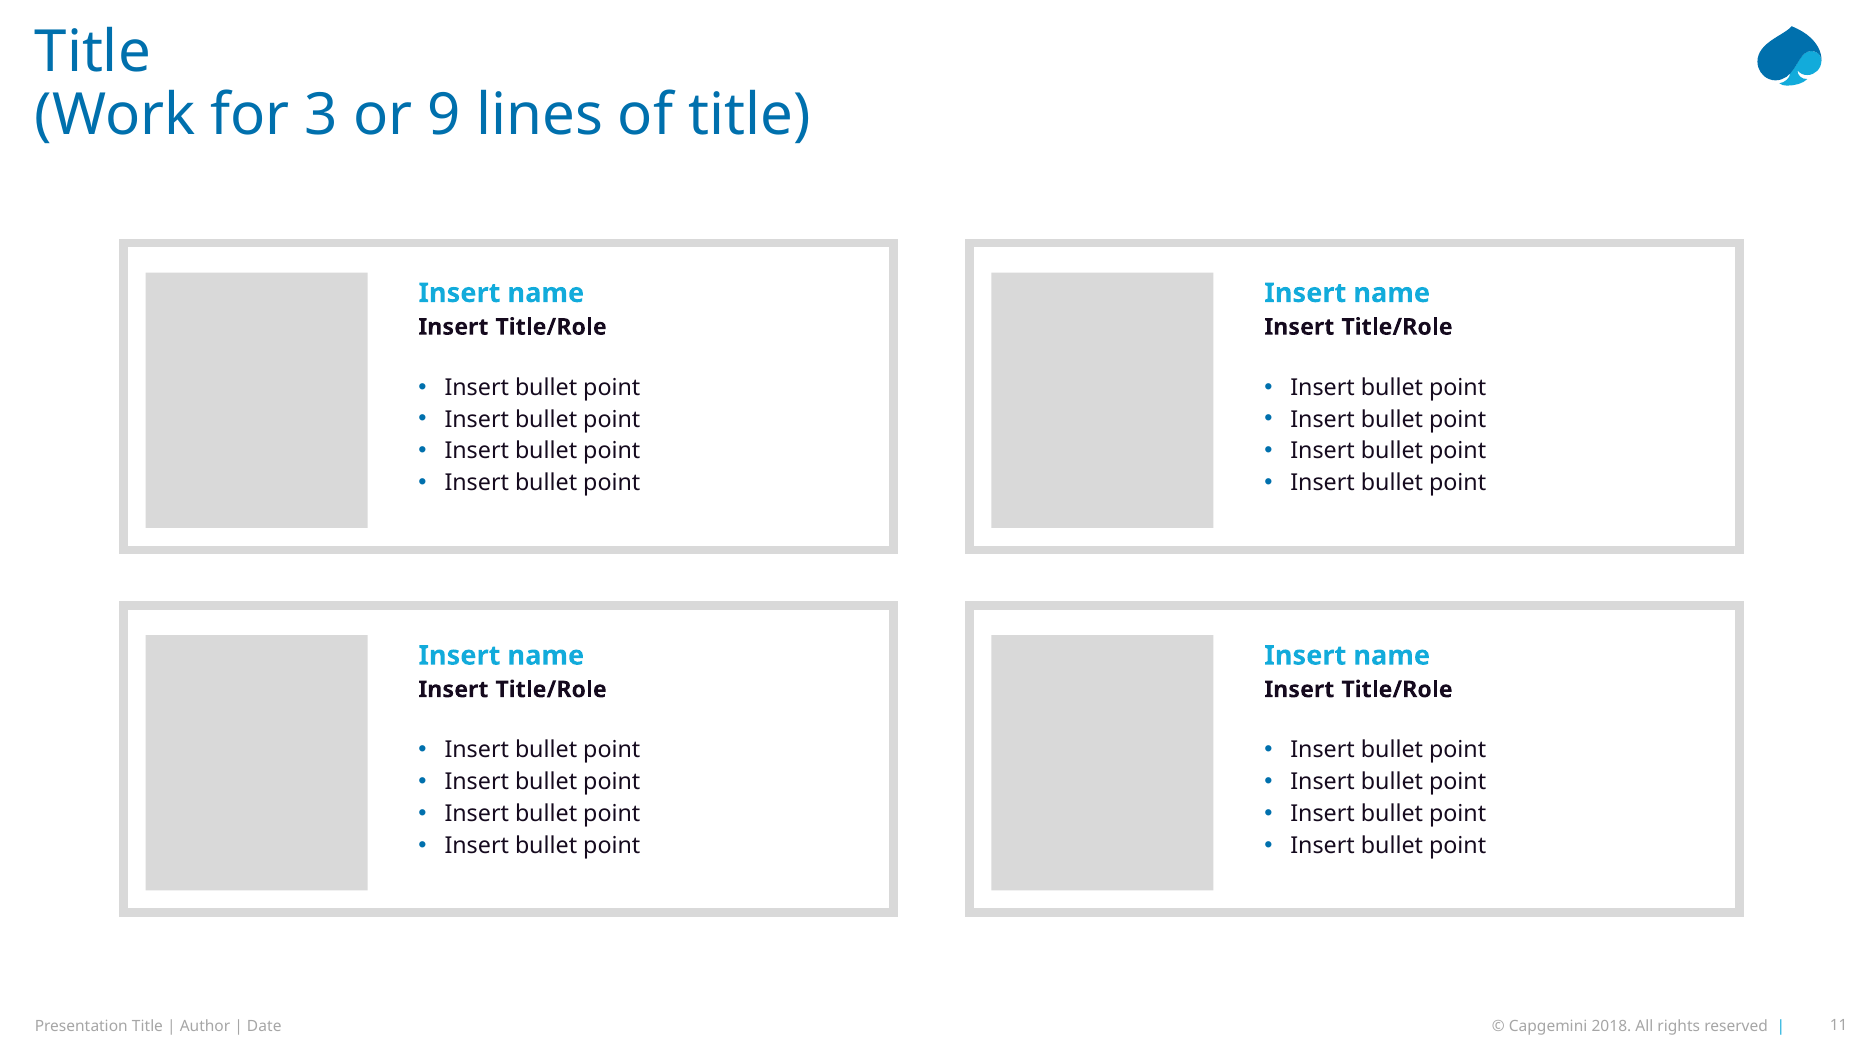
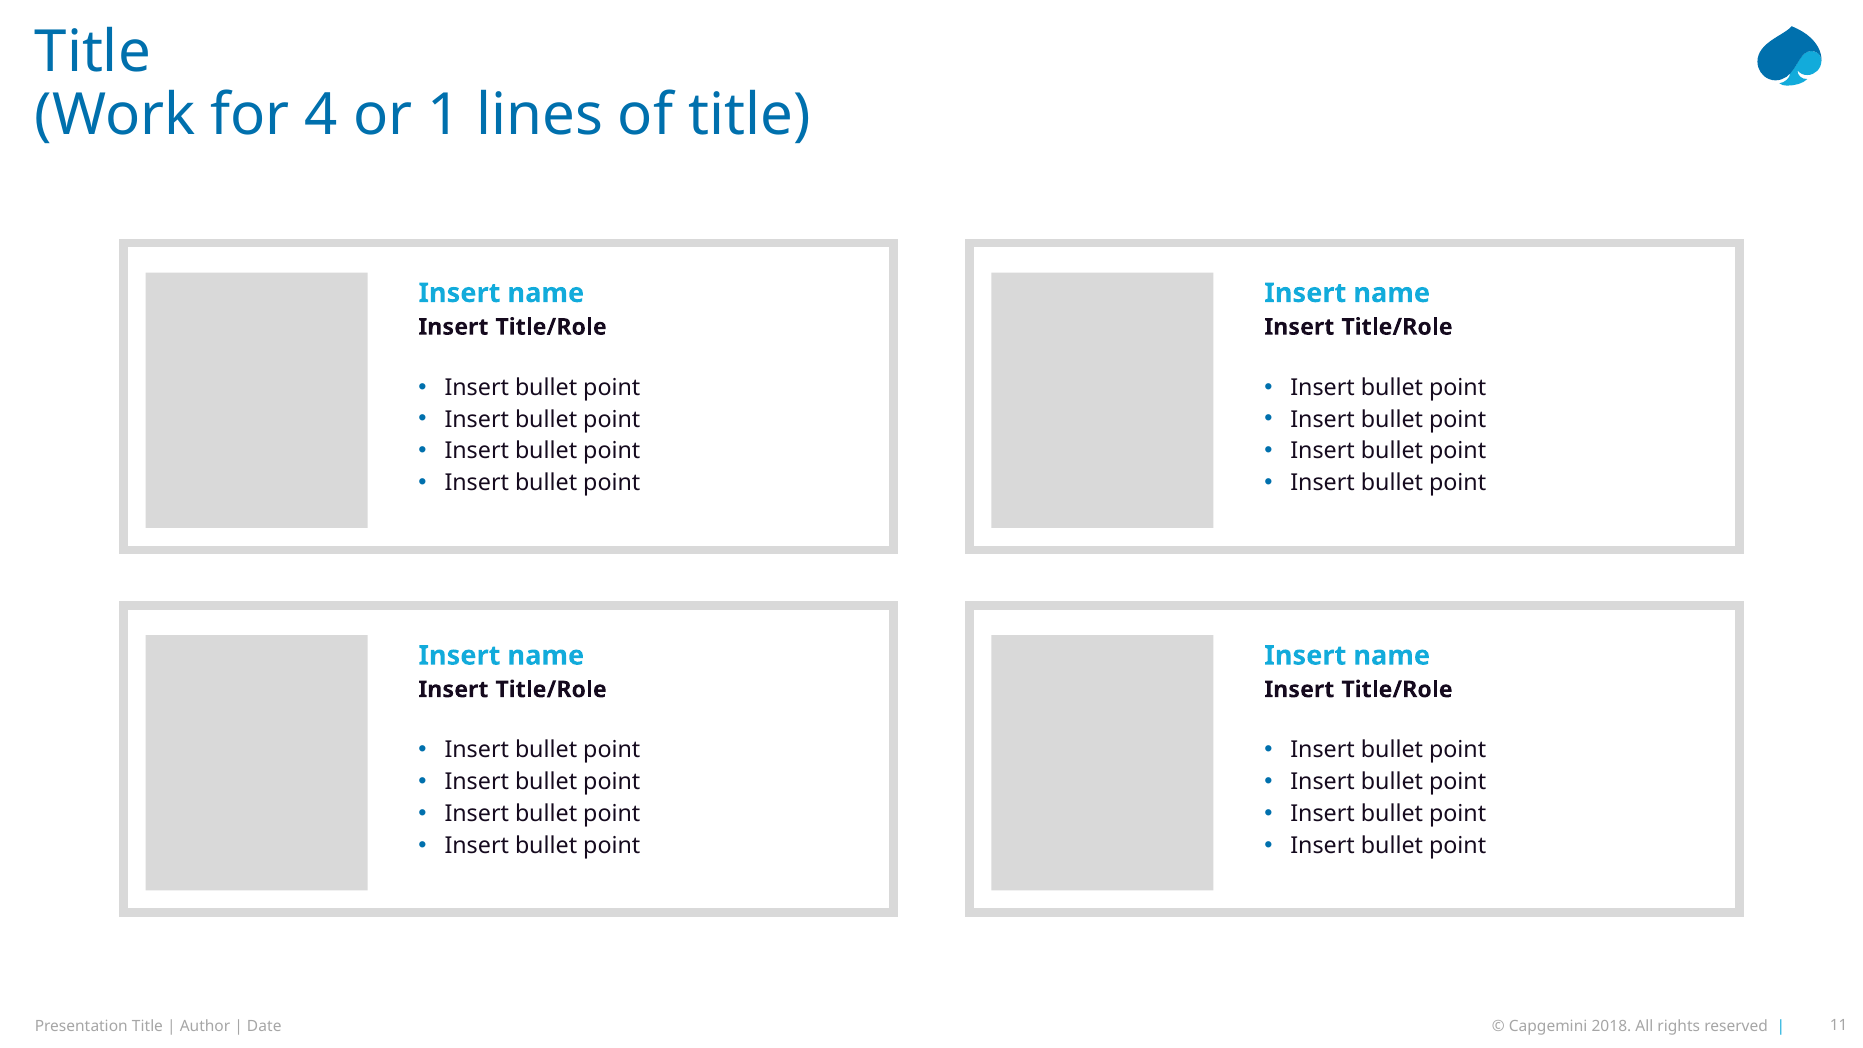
3: 3 -> 4
9: 9 -> 1
